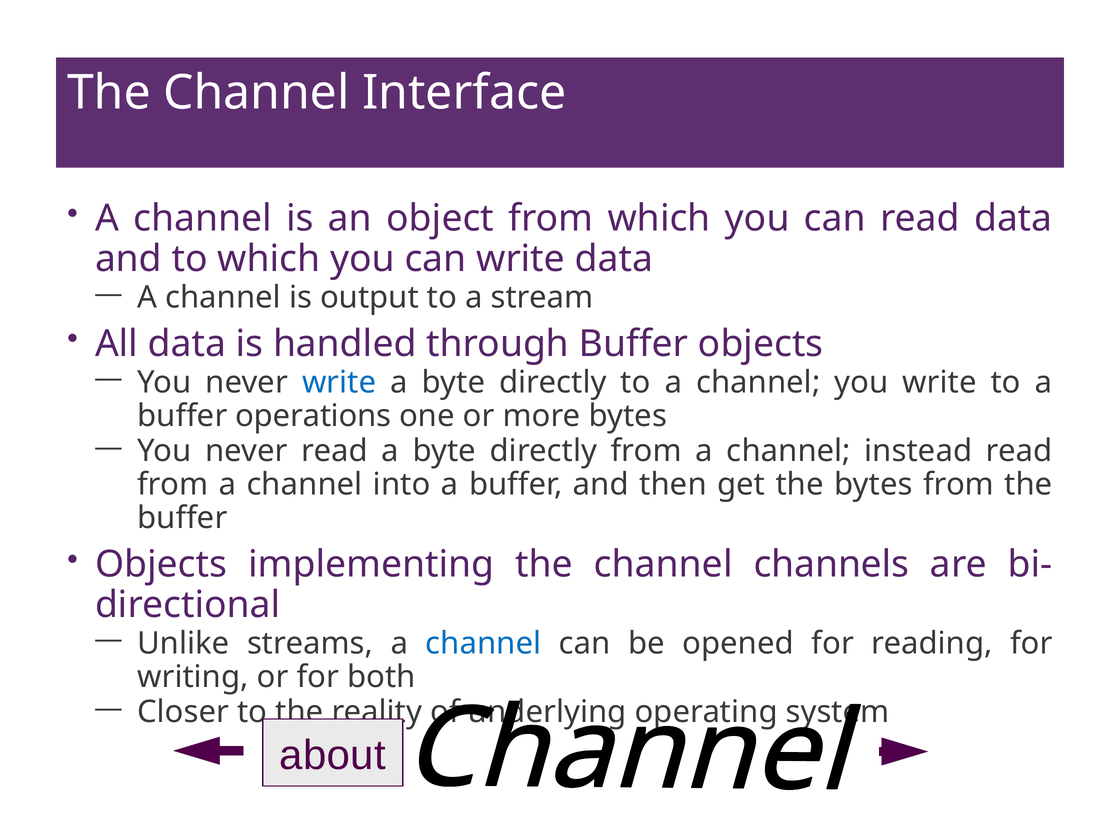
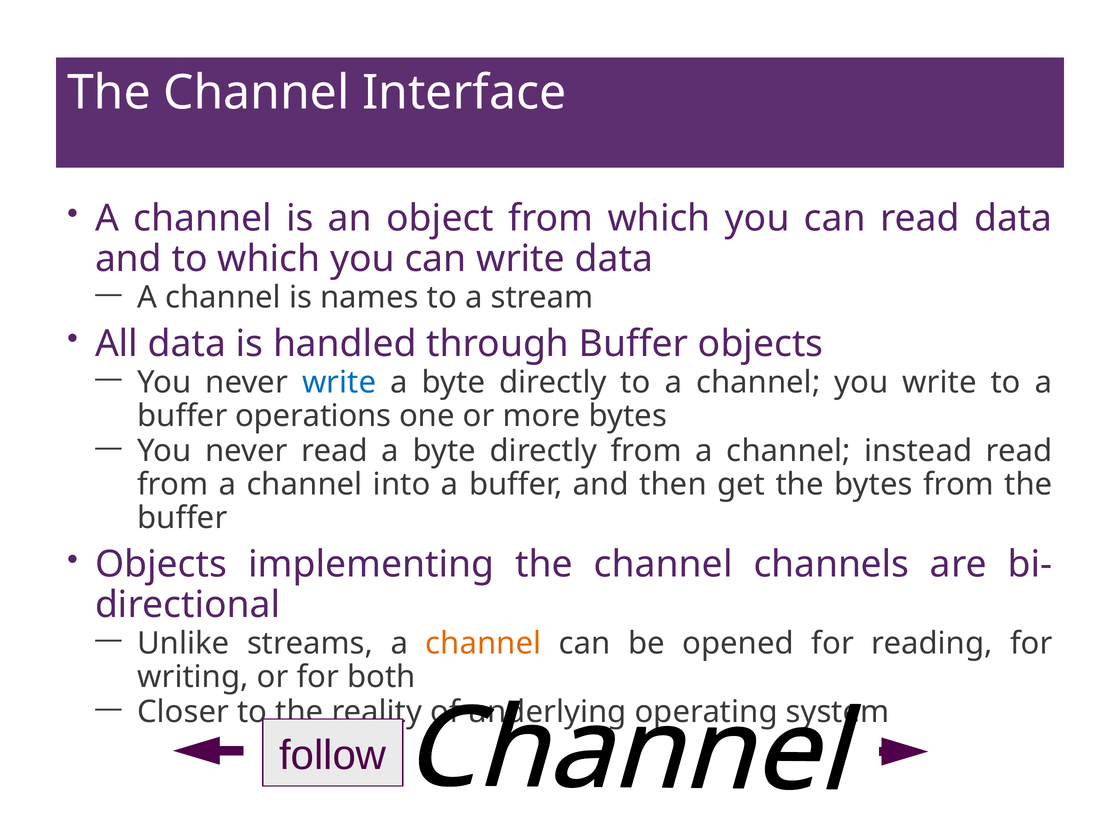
output: output -> names
channel at (483, 643) colour: blue -> orange
about: about -> follow
